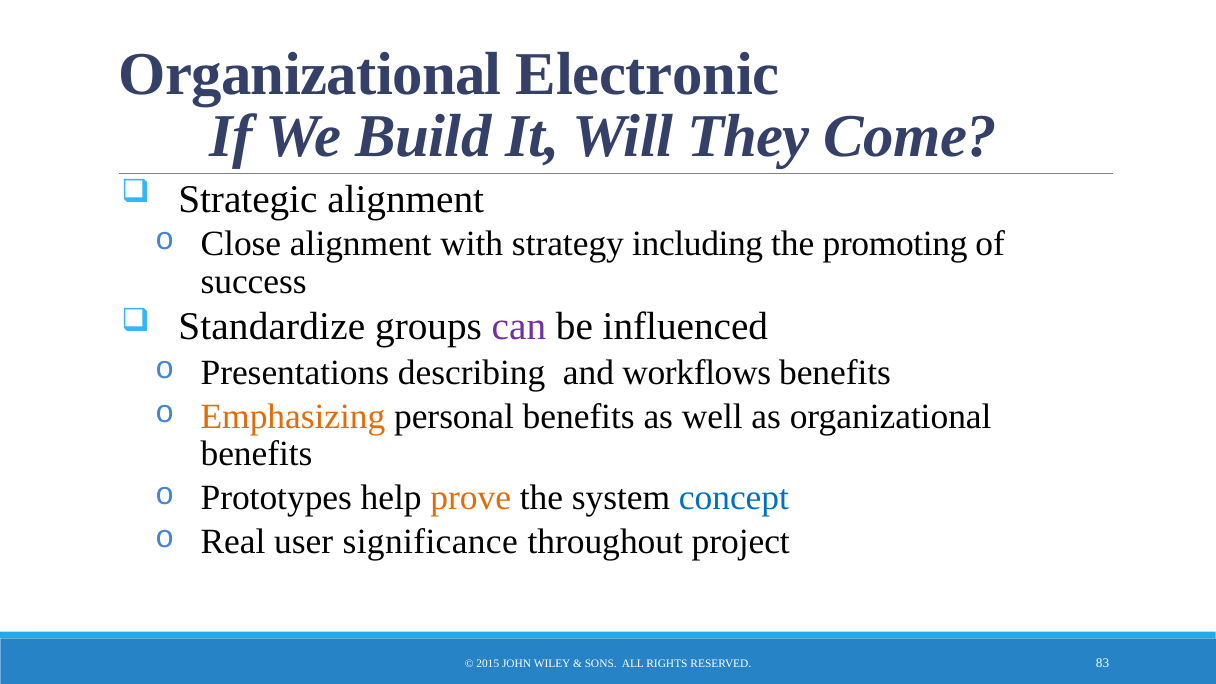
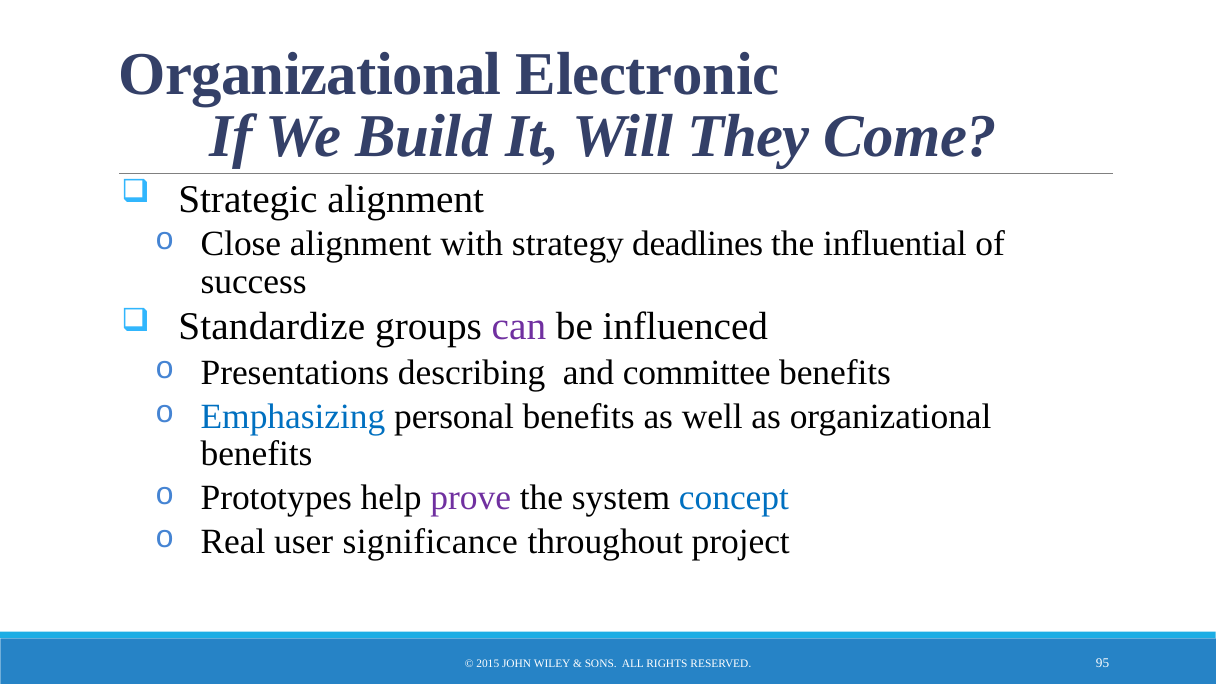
including: including -> deadlines
promoting: promoting -> influential
workflows: workflows -> committee
Emphasizing colour: orange -> blue
prove colour: orange -> purple
83: 83 -> 95
